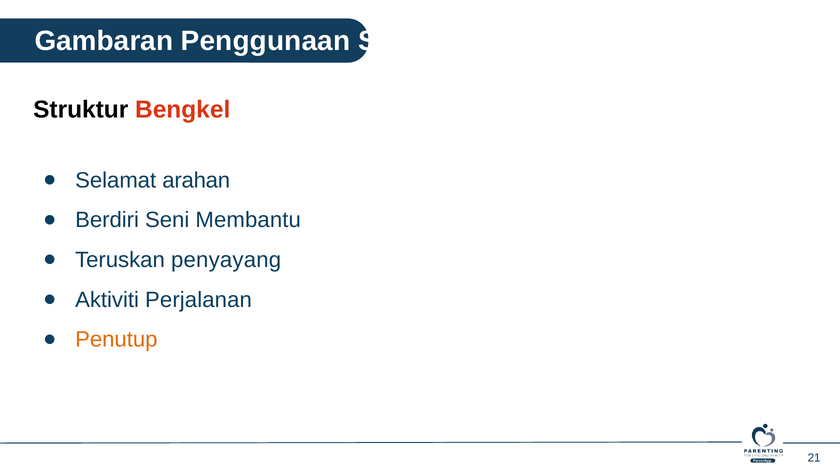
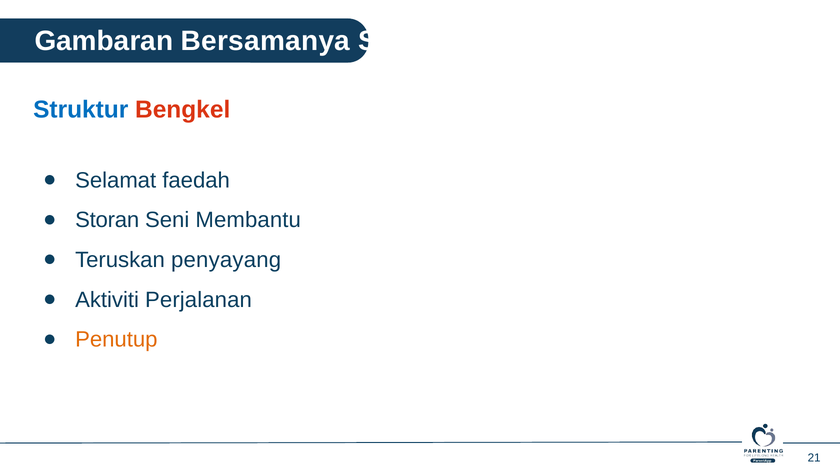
Penggunaan: Penggunaan -> Bersamanya
Struktur colour: black -> blue
arahan: arahan -> faedah
Berdiri: Berdiri -> Storan
